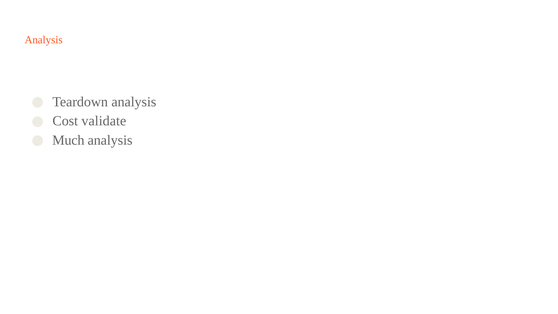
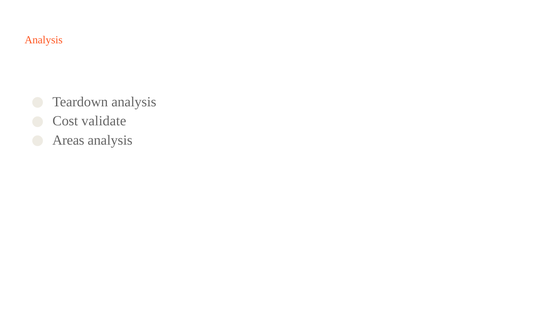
Much: Much -> Areas
